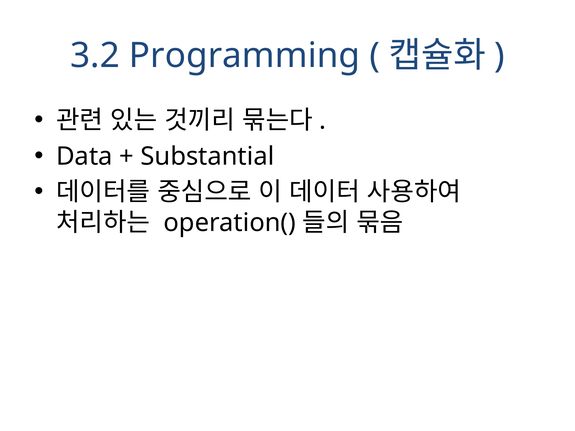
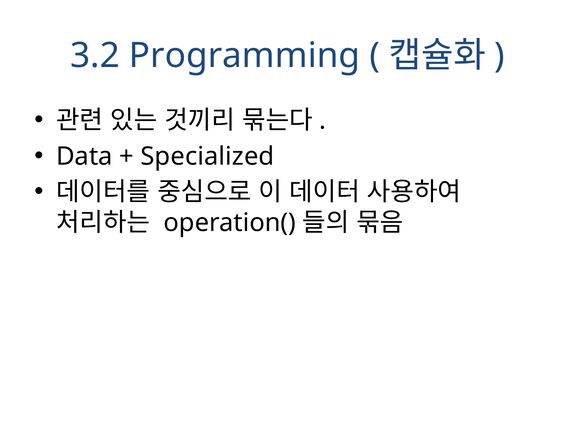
Substantial: Substantial -> Specialized
